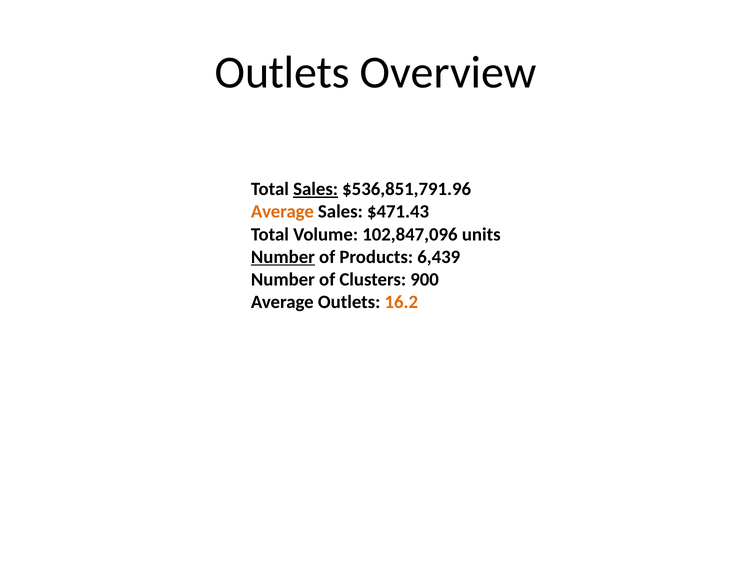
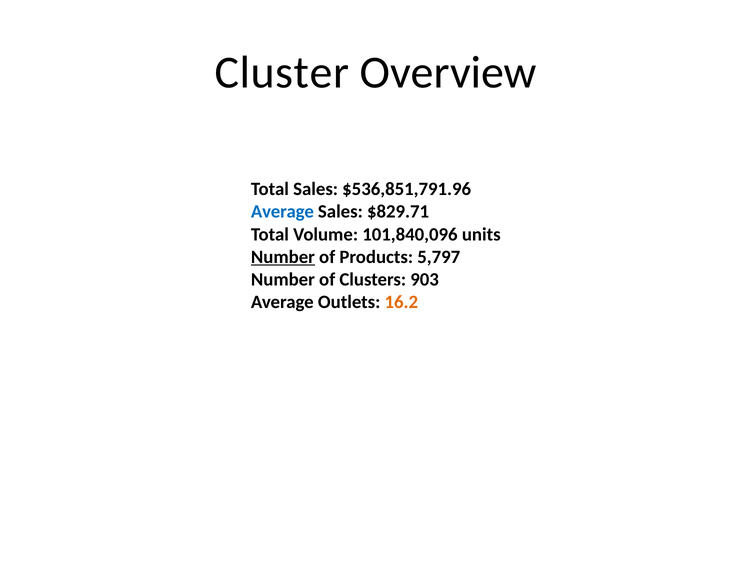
Outlets at (282, 73): Outlets -> Cluster
Sales at (316, 189) underline: present -> none
Average at (282, 212) colour: orange -> blue
$471.43: $471.43 -> $829.71
102,847,096: 102,847,096 -> 101,840,096
6,439: 6,439 -> 5,797
900: 900 -> 903
